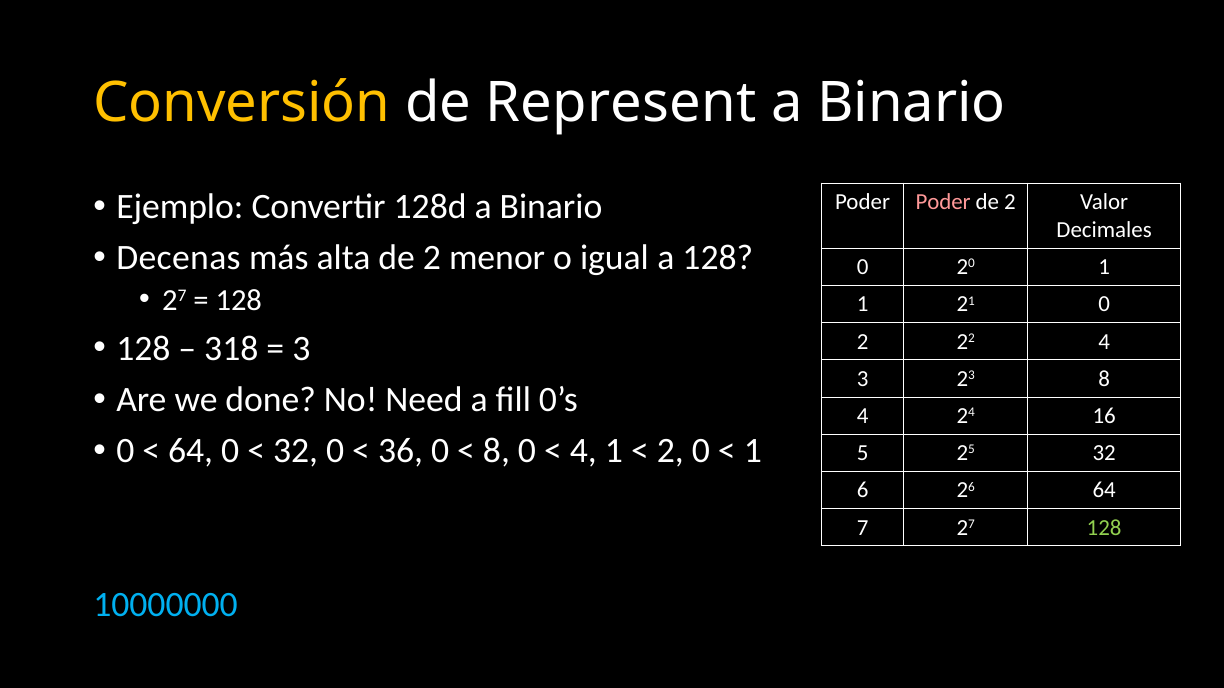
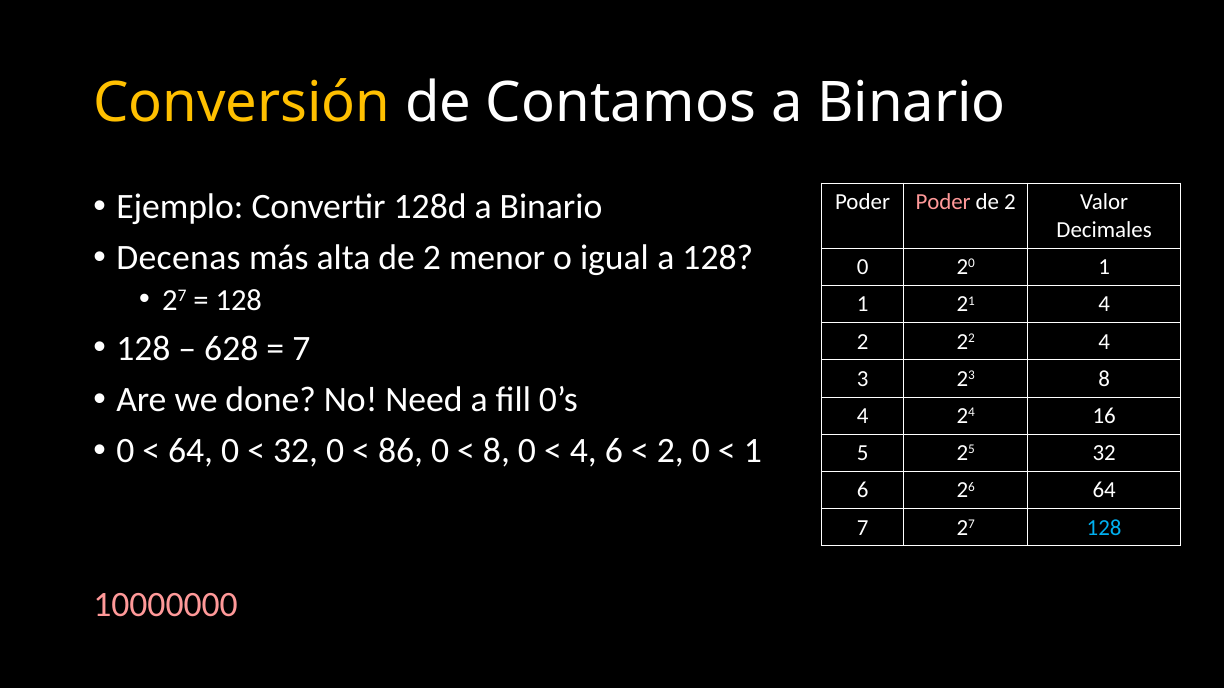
Represent: Represent -> Contamos
21 0: 0 -> 4
318: 318 -> 628
3 at (301, 349): 3 -> 7
36: 36 -> 86
4 1: 1 -> 6
128 at (1104, 528) colour: light green -> light blue
10000000 colour: light blue -> pink
